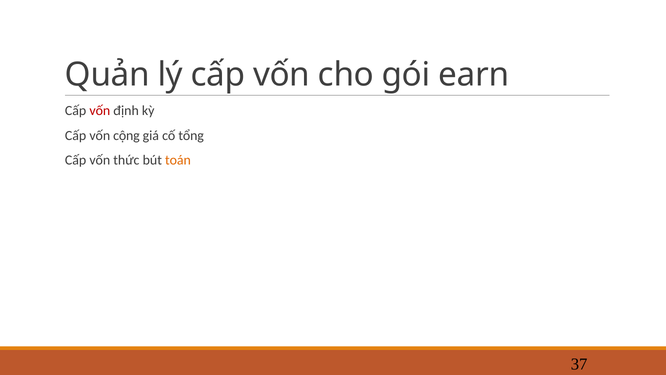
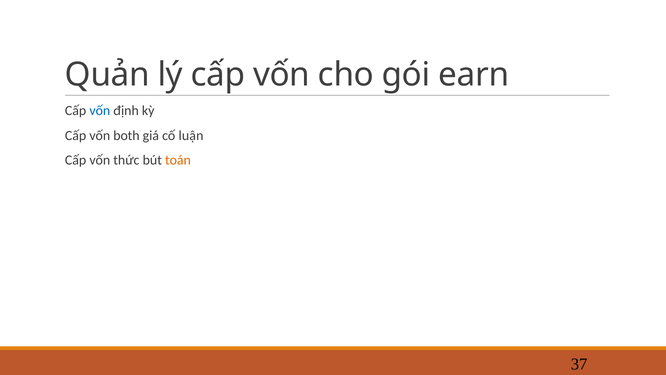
vốn at (100, 111) colour: red -> blue
cộng: cộng -> both
tổng: tổng -> luận
